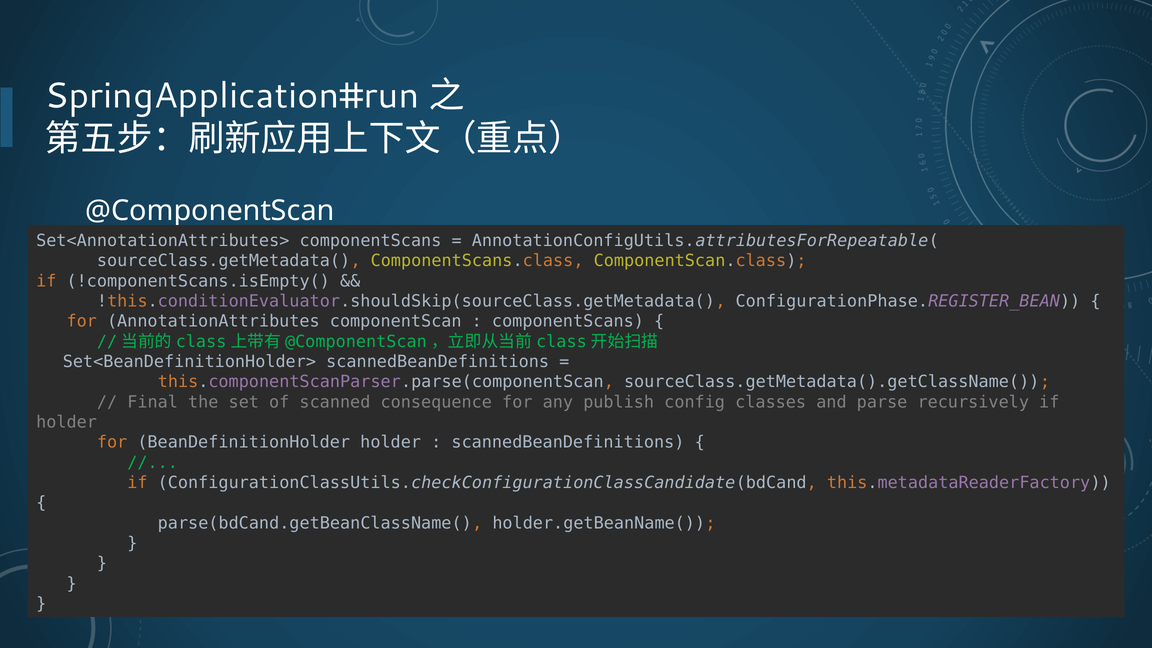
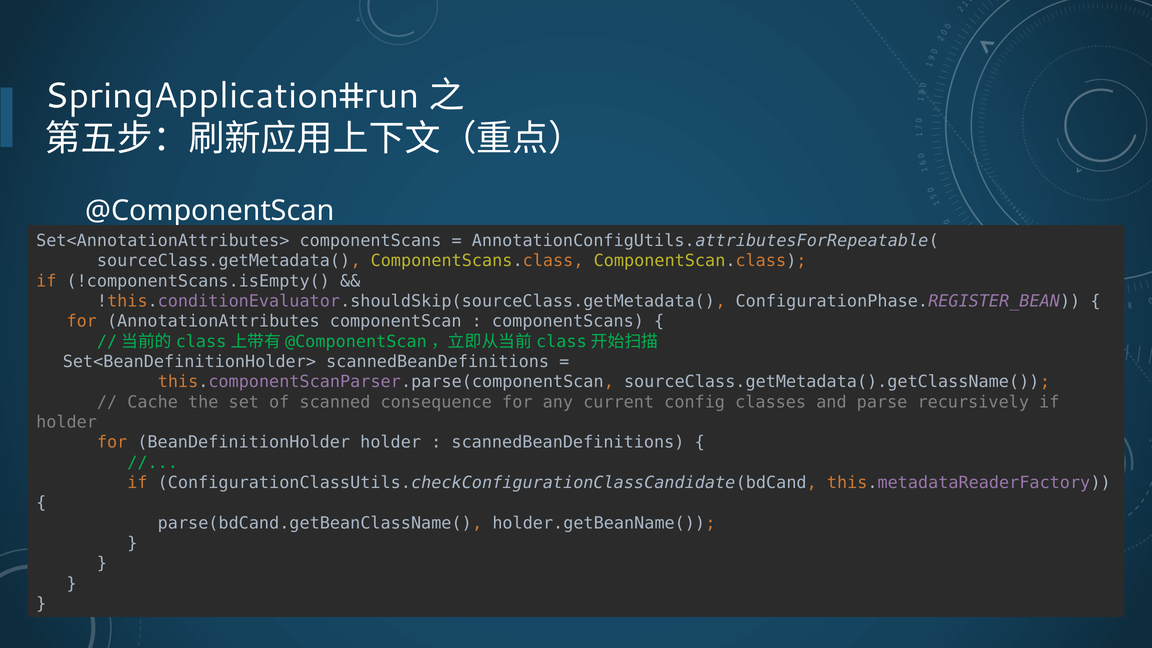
Final: Final -> Cache
publish: publish -> current
